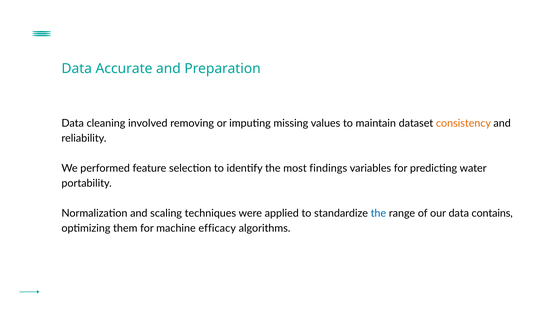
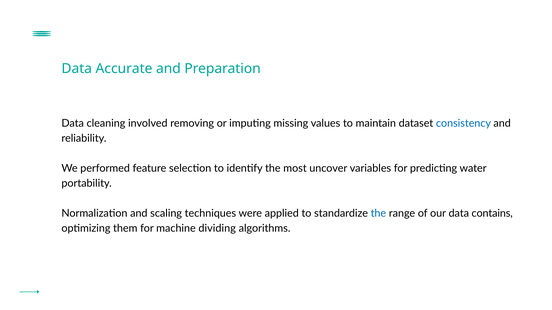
consistency colour: orange -> blue
findings: findings -> uncover
efficacy: efficacy -> dividing
